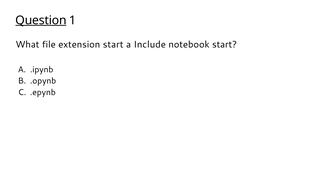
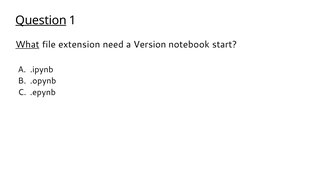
What underline: none -> present
extension start: start -> need
Include: Include -> Version
